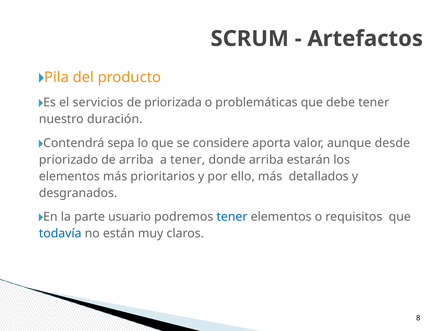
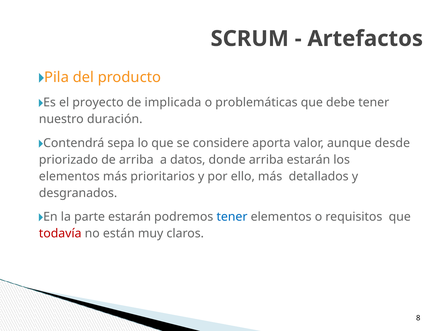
servicios: servicios -> proyecto
priorizada: priorizada -> implicada
a tener: tener -> datos
parte usuario: usuario -> estarán
todavía colour: blue -> red
